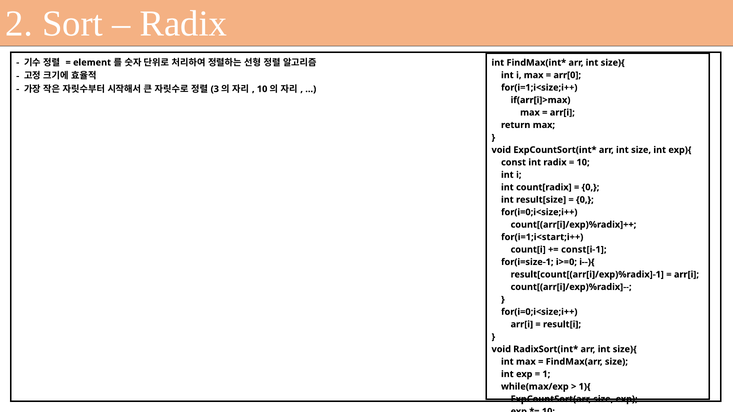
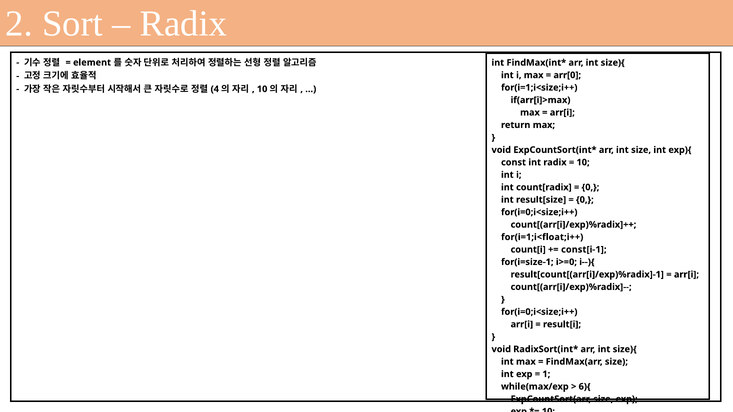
3: 3 -> 4
for(i=1;i<start;i++: for(i=1;i<start;i++ -> for(i=1;i<float;i++
1){: 1){ -> 6){
